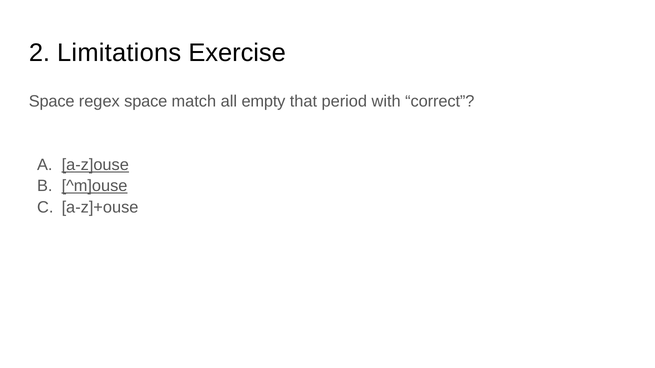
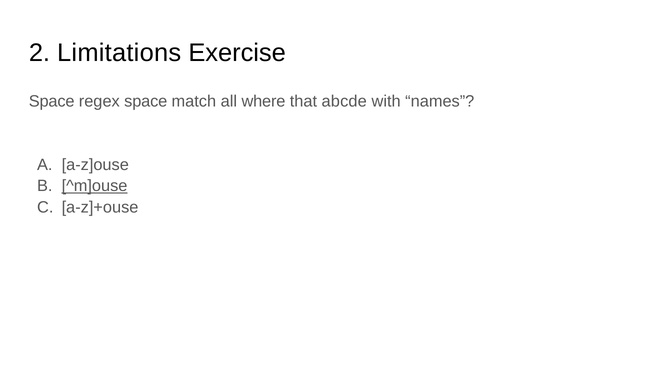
empty: empty -> where
period: period -> abcde
correct: correct -> names
a-z]ouse underline: present -> none
